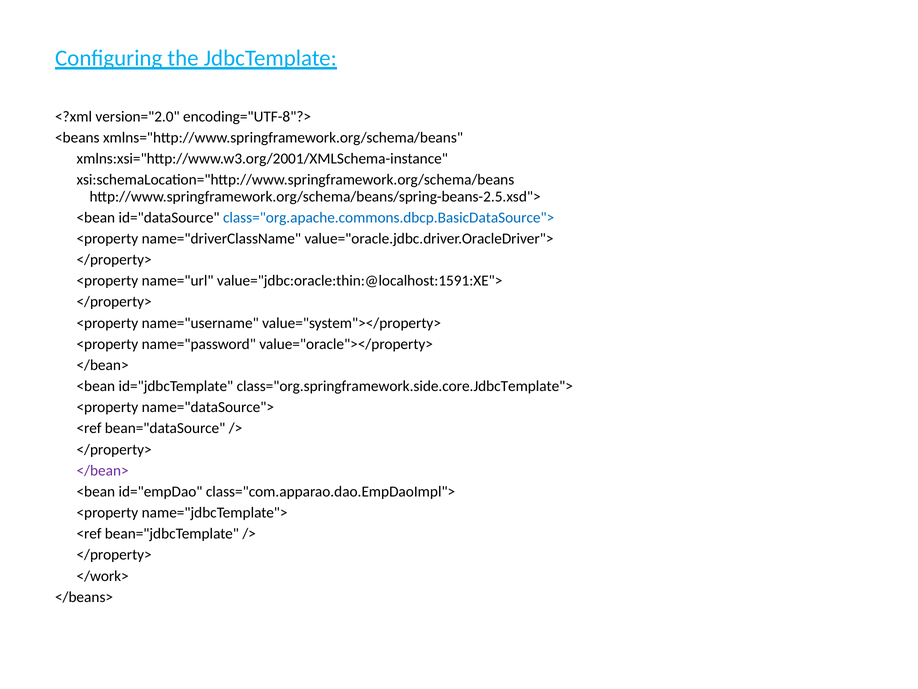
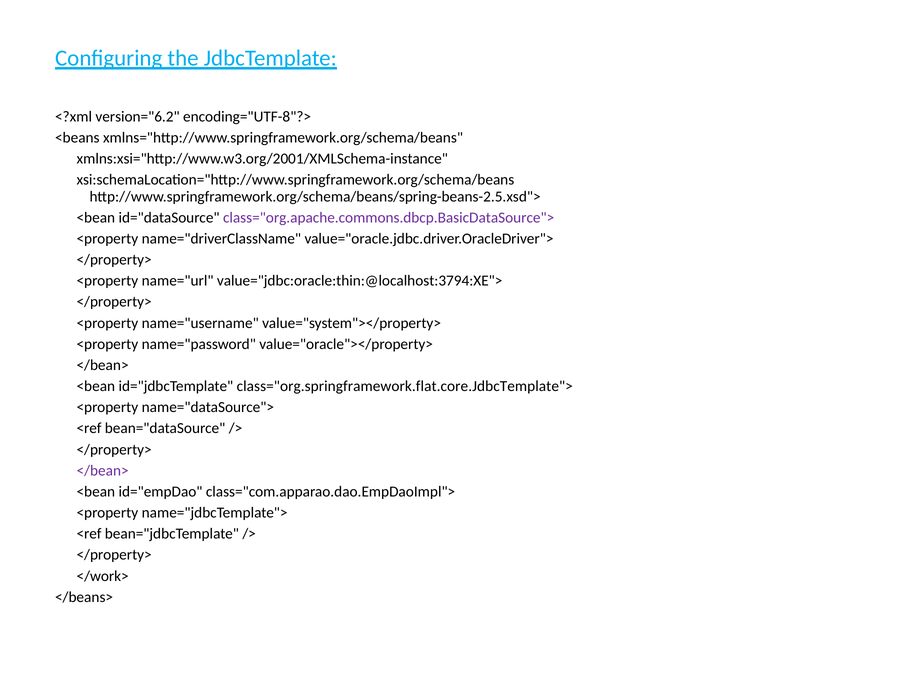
version="2.0: version="2.0 -> version="6.2
class="org.apache.commons.dbcp.BasicDataSource"> colour: blue -> purple
value="jdbc:oracle:thin:@localhost:1591:XE">: value="jdbc:oracle:thin:@localhost:1591:XE"> -> value="jdbc:oracle:thin:@localhost:3794:XE">
class="org.springframework.side.core.JdbcTemplate">: class="org.springframework.side.core.JdbcTemplate"> -> class="org.springframework.flat.core.JdbcTemplate">
